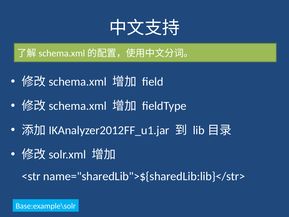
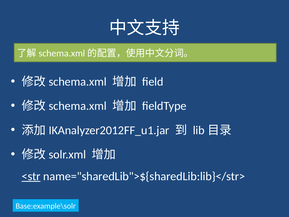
<str underline: none -> present
